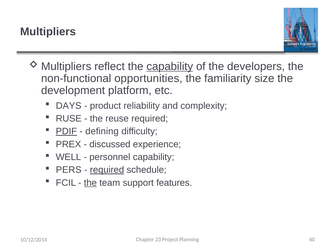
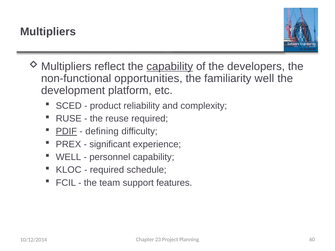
familiarity size: size -> well
DAYS: DAYS -> SCED
discussed: discussed -> significant
PERS: PERS -> KLOC
required at (107, 170) underline: present -> none
the at (90, 183) underline: present -> none
